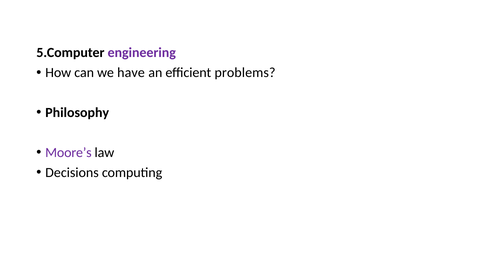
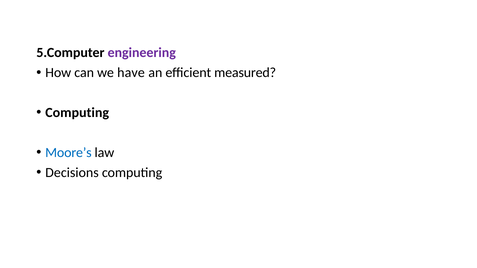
problems: problems -> measured
Philosophy at (77, 113): Philosophy -> Computing
Moore’s colour: purple -> blue
